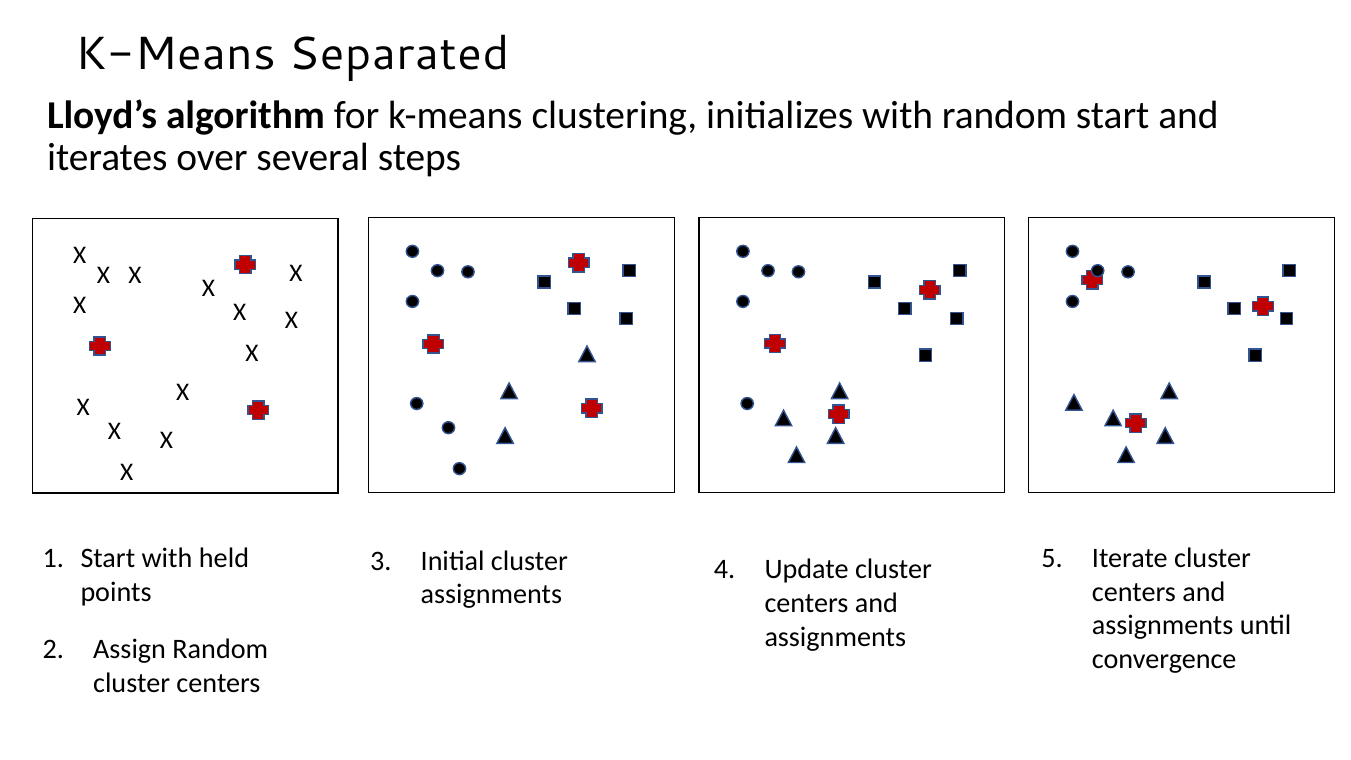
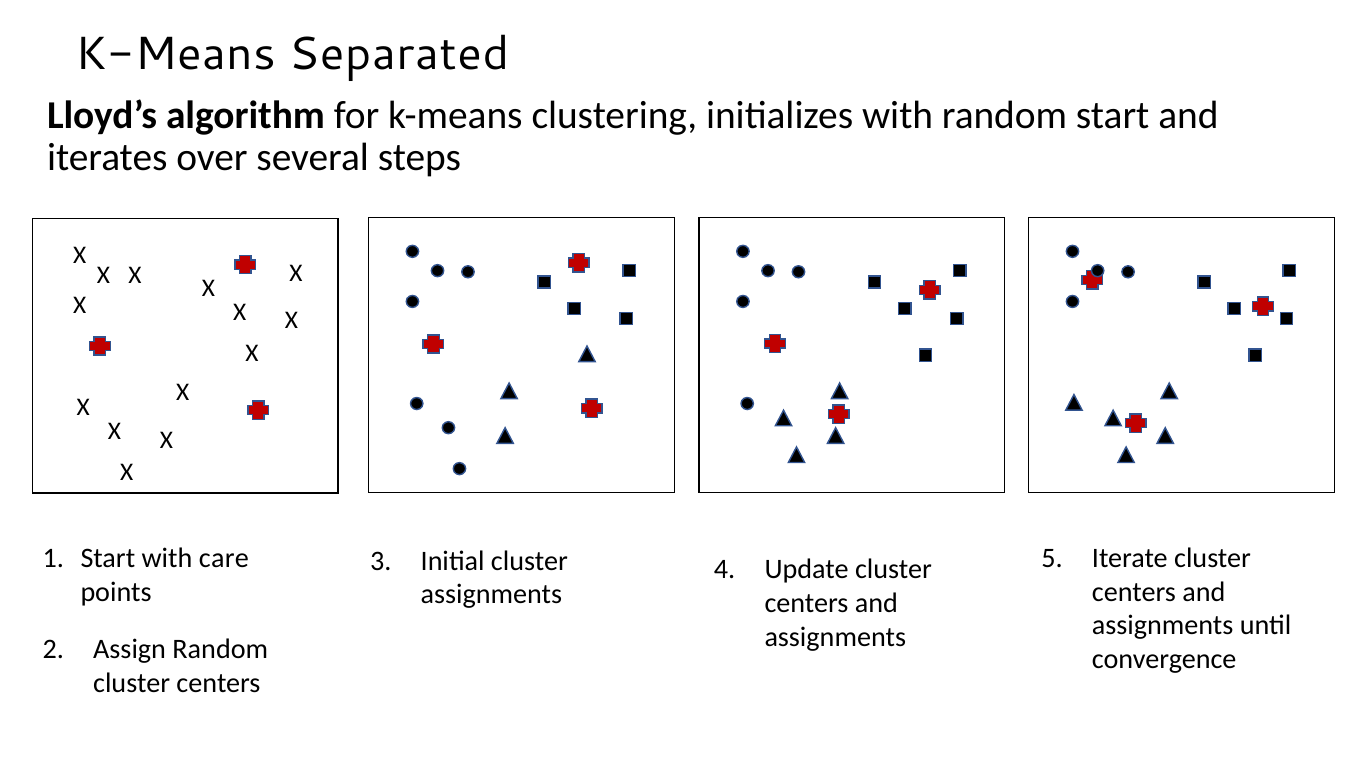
held: held -> care
